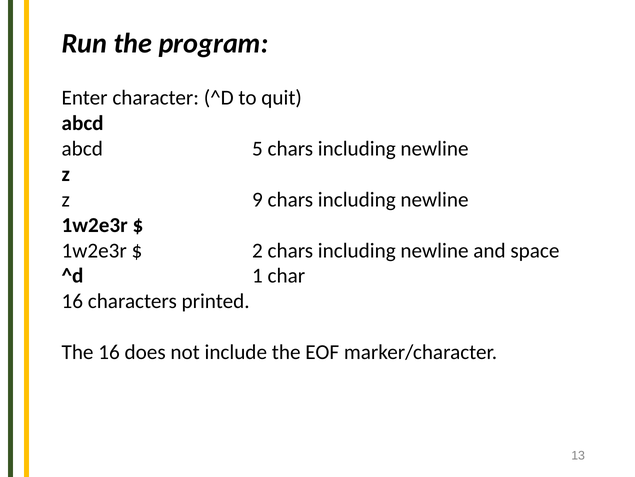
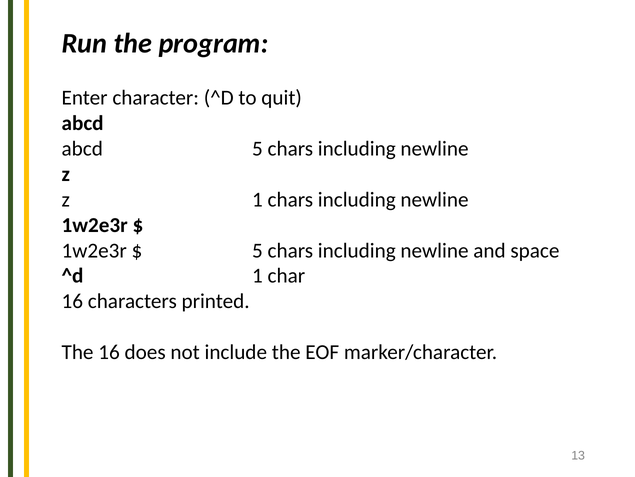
z 9: 9 -> 1
2 at (257, 250): 2 -> 5
